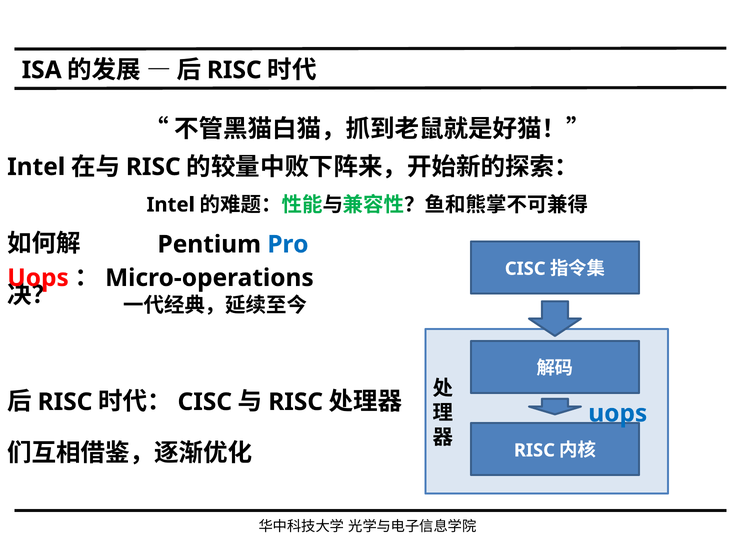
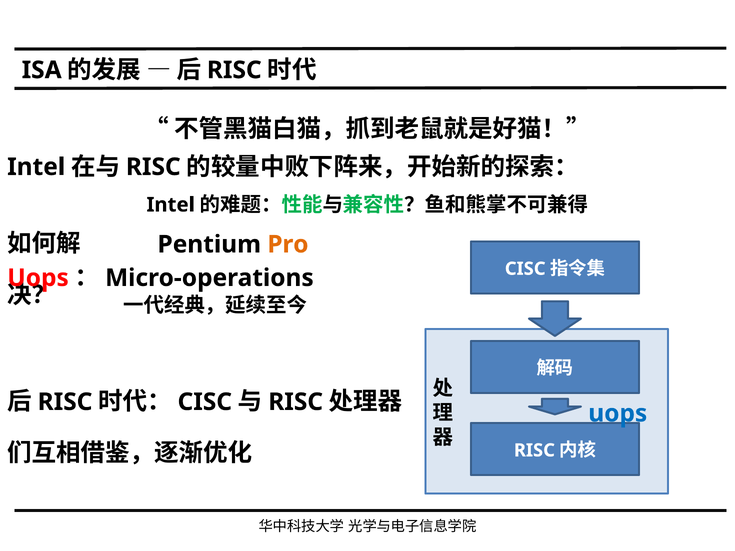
Pro colour: blue -> orange
